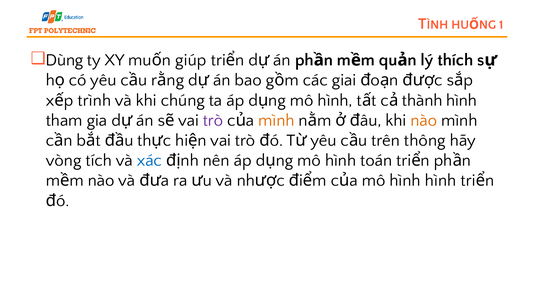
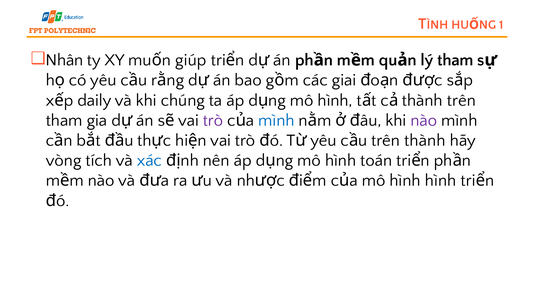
Dùng: Dùng -> Nhân
lý thích: thích -> tham
trình: trình -> daily
thành hình: hình -> trên
mình at (276, 120) colour: orange -> blue
nào at (424, 120) colour: orange -> purple
trên thông: thông -> thành
